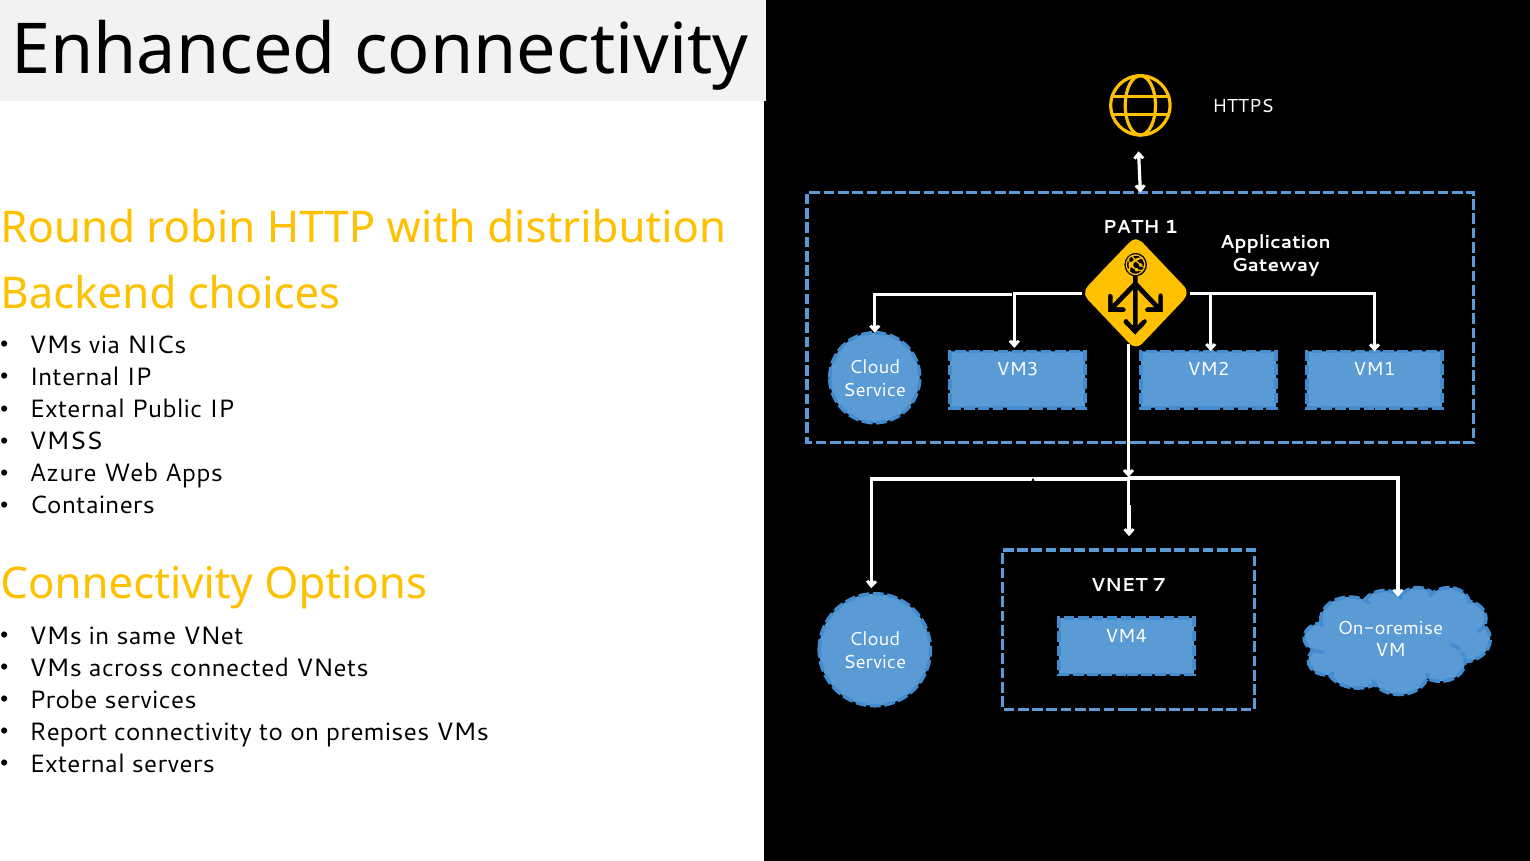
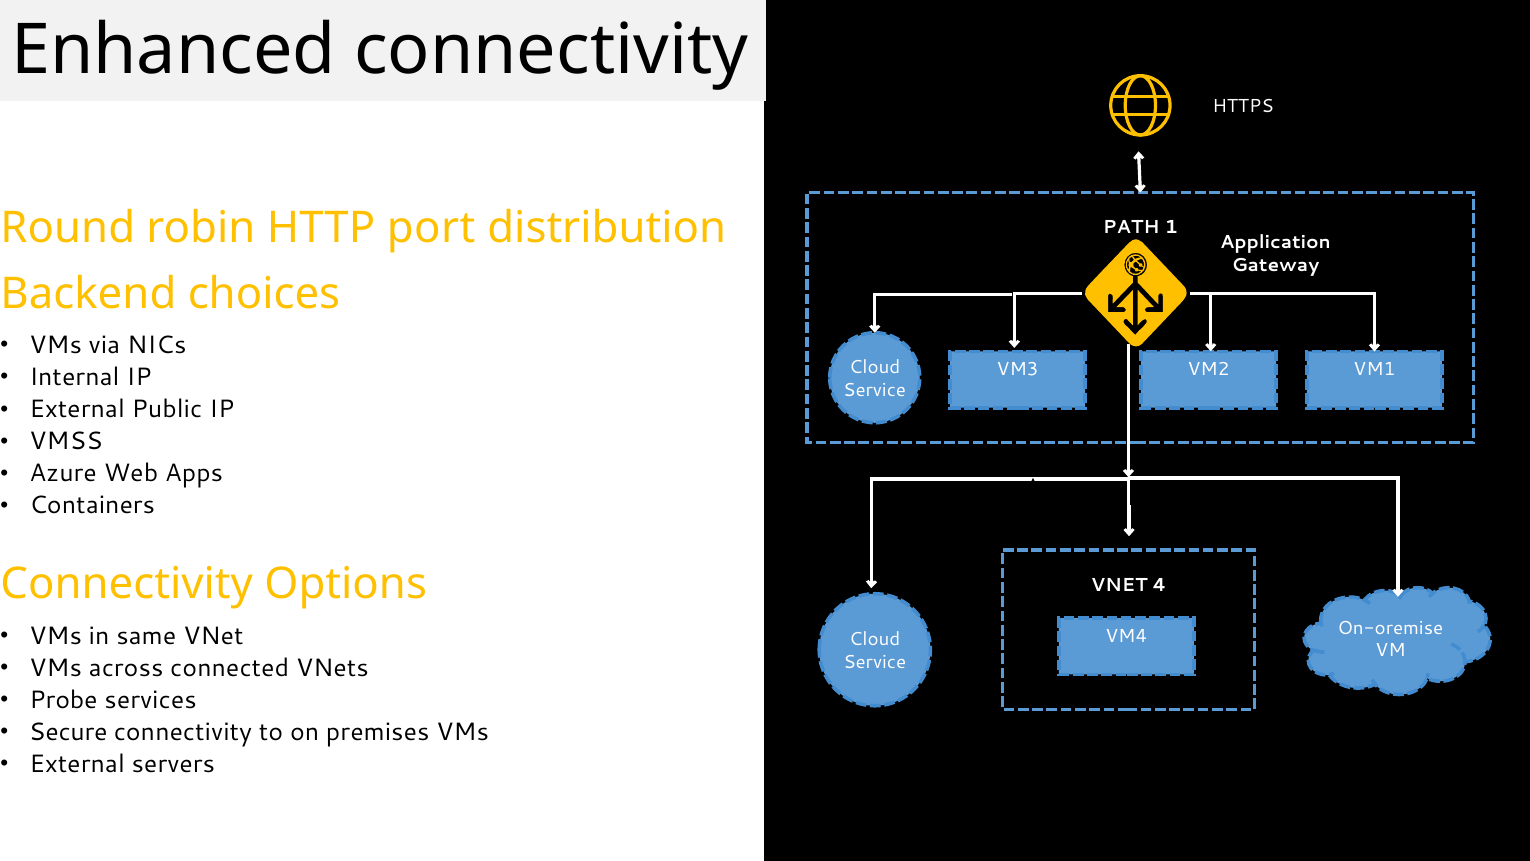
with: with -> port
7: 7 -> 4
Report: Report -> Secure
